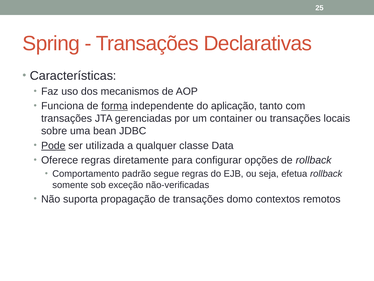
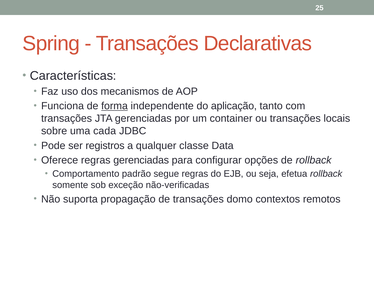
bean: bean -> cada
Pode underline: present -> none
utilizada: utilizada -> registros
regras diretamente: diretamente -> gerenciadas
